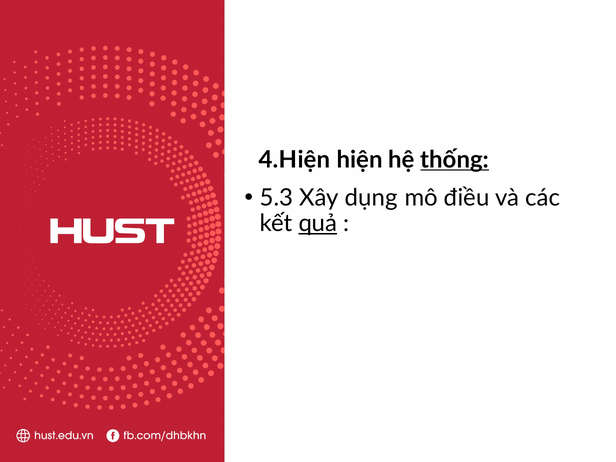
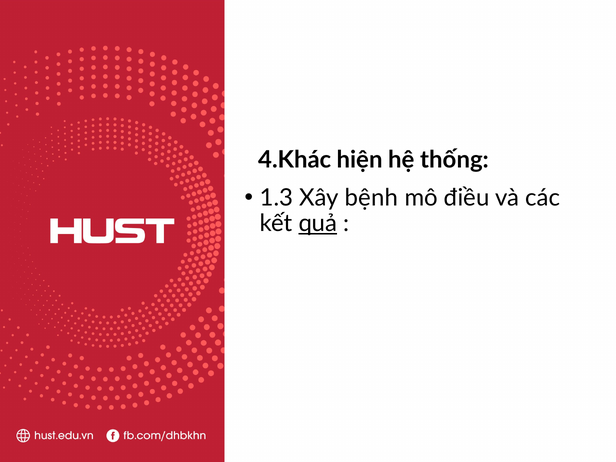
4.Hiện: 4.Hiện -> 4.Khác
thống underline: present -> none
5.3: 5.3 -> 1.3
dụng: dụng -> bệnh
